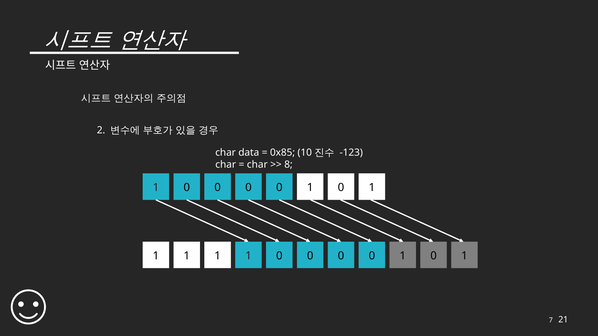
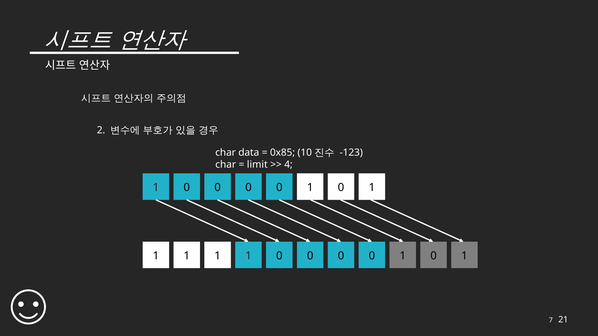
char at (257, 165): char -> limit
8: 8 -> 4
